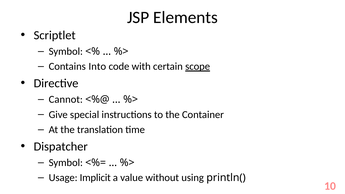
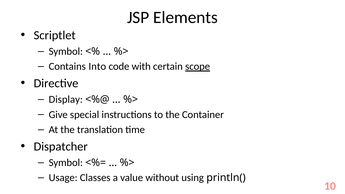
Cannot: Cannot -> Display
Implicit: Implicit -> Classes
